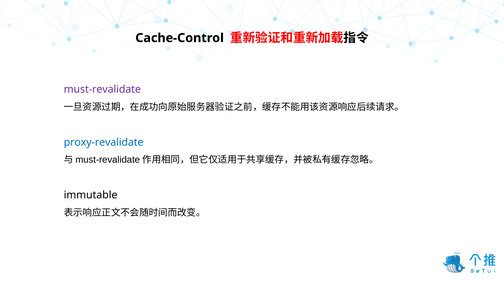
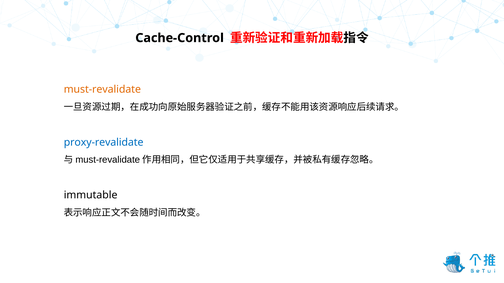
must-revalidate colour: purple -> orange
